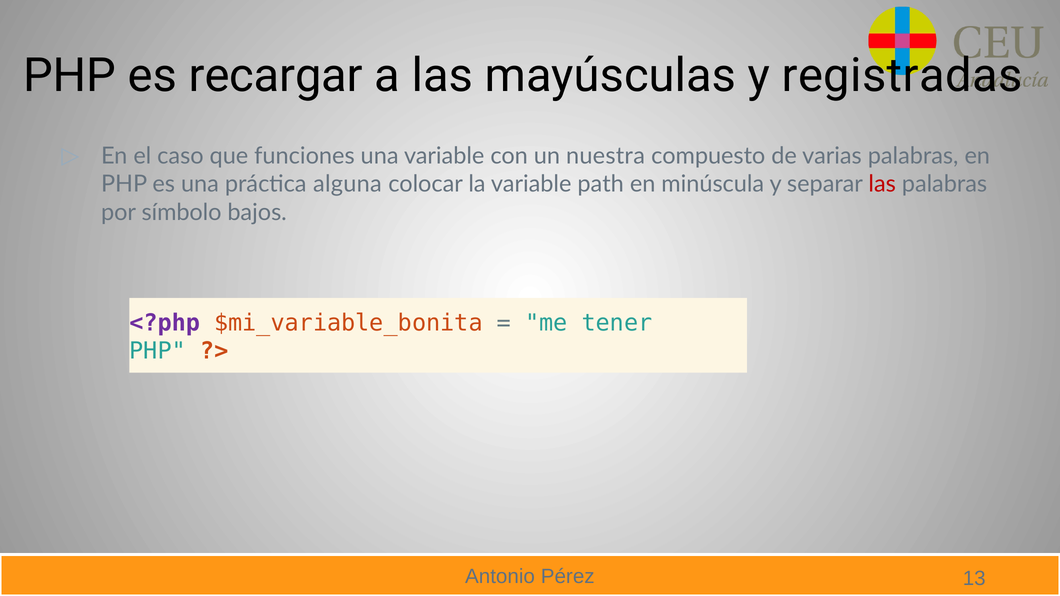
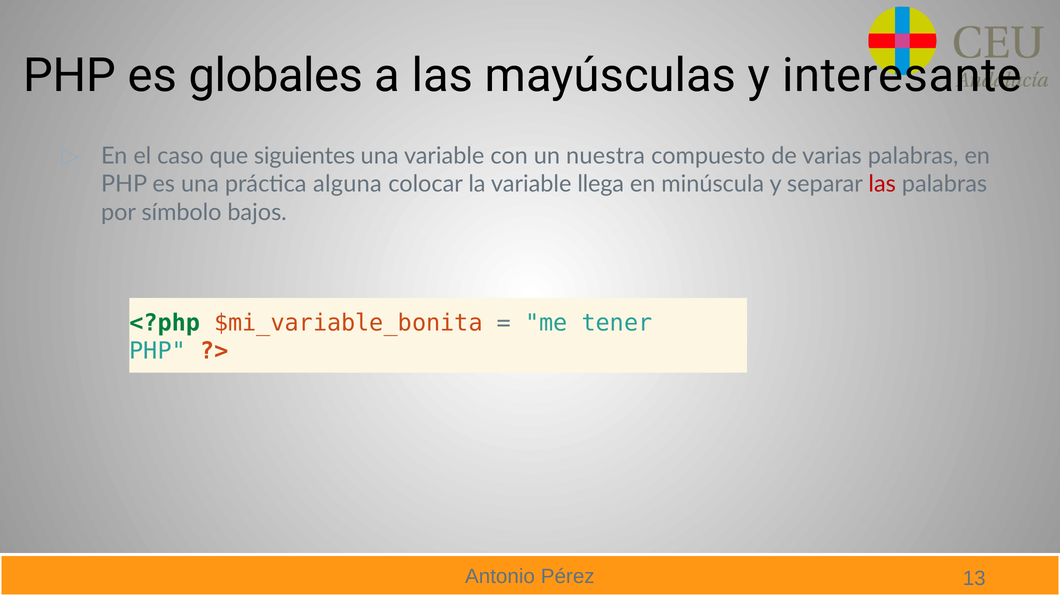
recargar: recargar -> globales
registradas: registradas -> interesante
funciones: funciones -> siguientes
path: path -> llega
<?php colour: purple -> green
